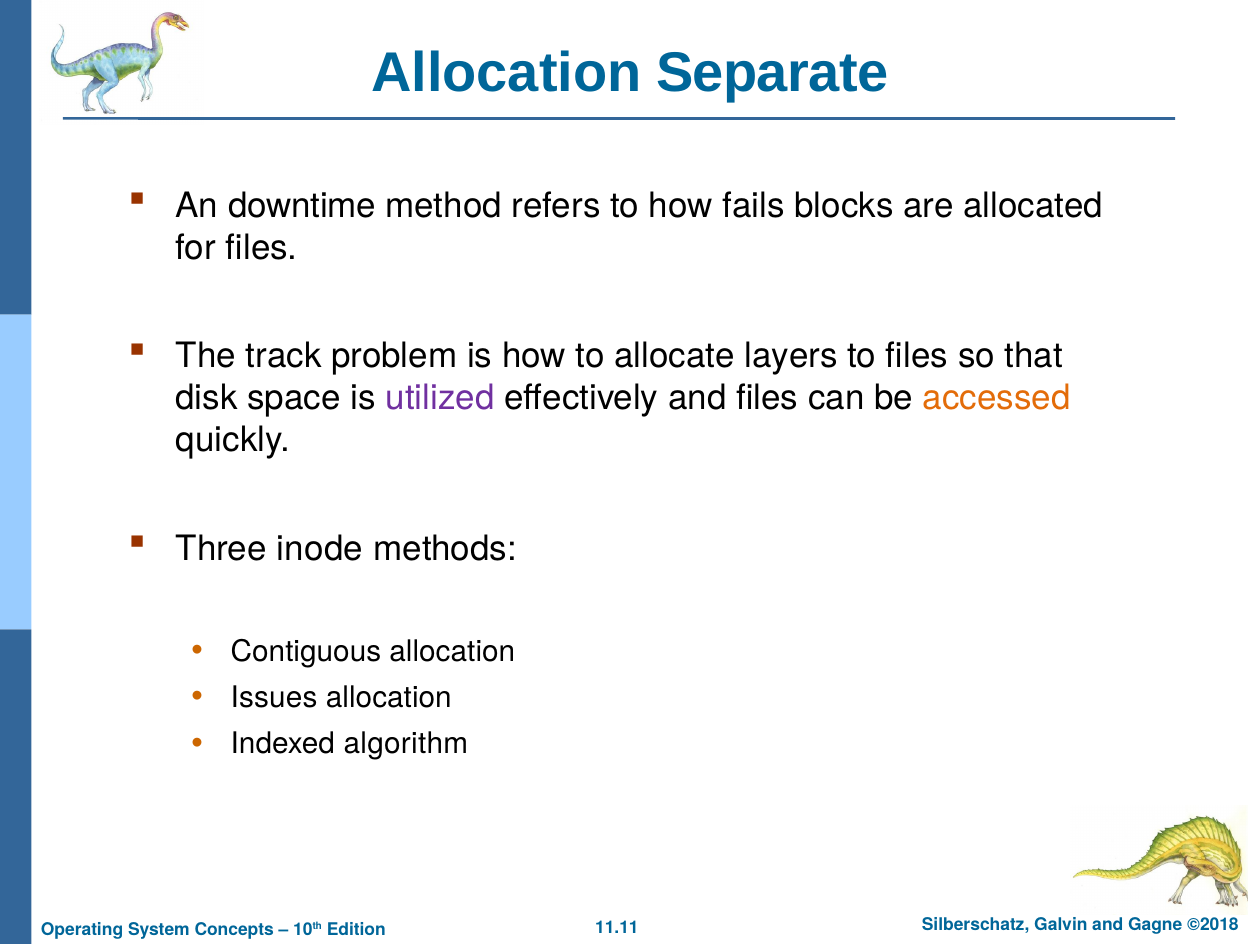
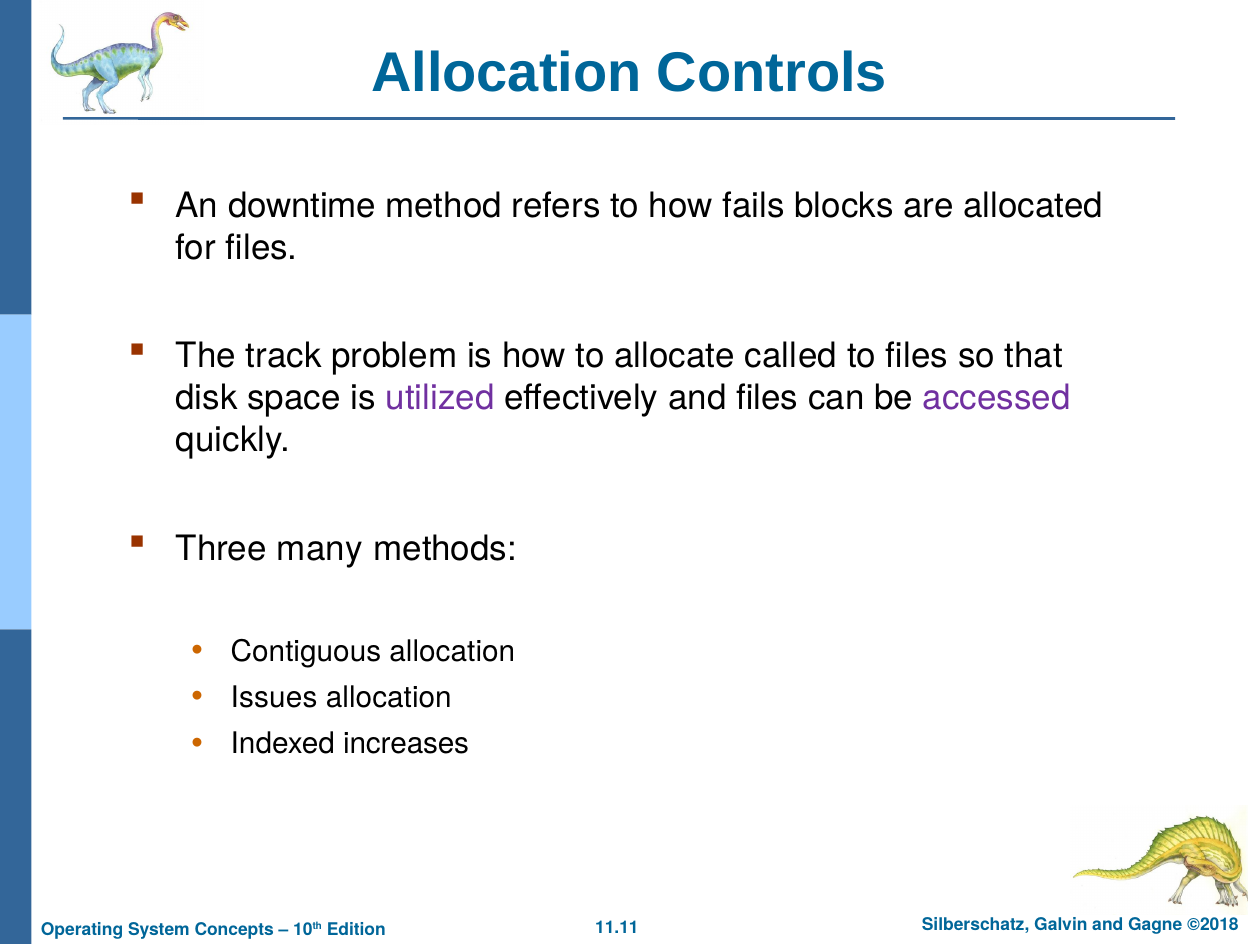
Separate: Separate -> Controls
layers: layers -> called
accessed colour: orange -> purple
inode: inode -> many
algorithm: algorithm -> increases
